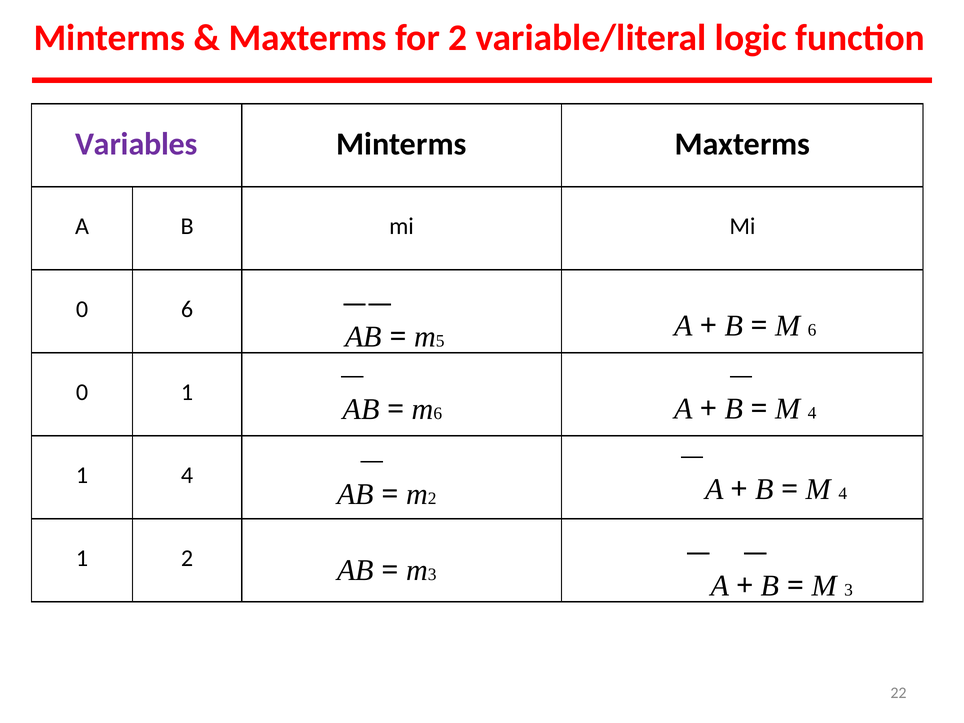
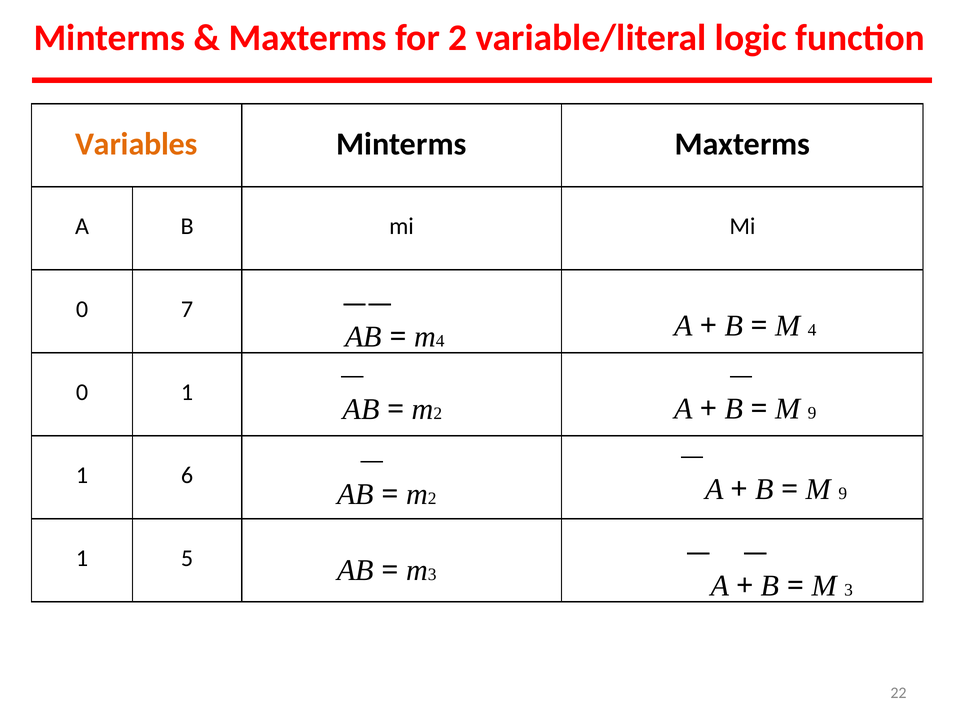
Variables colour: purple -> orange
0 6: 6 -> 7
5 at (440, 341): 5 -> 4
6 at (812, 330): 6 -> 4
6 at (438, 413): 6 -> 2
4 at (812, 413): 4 -> 9
1 4: 4 -> 6
4 at (843, 494): 4 -> 9
1 2: 2 -> 5
